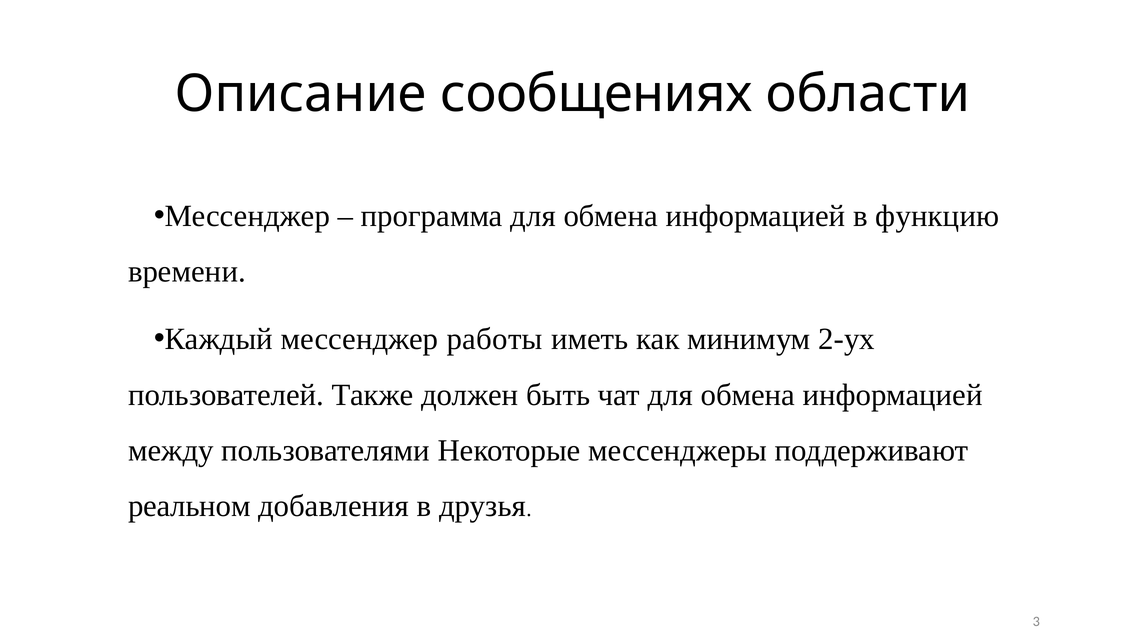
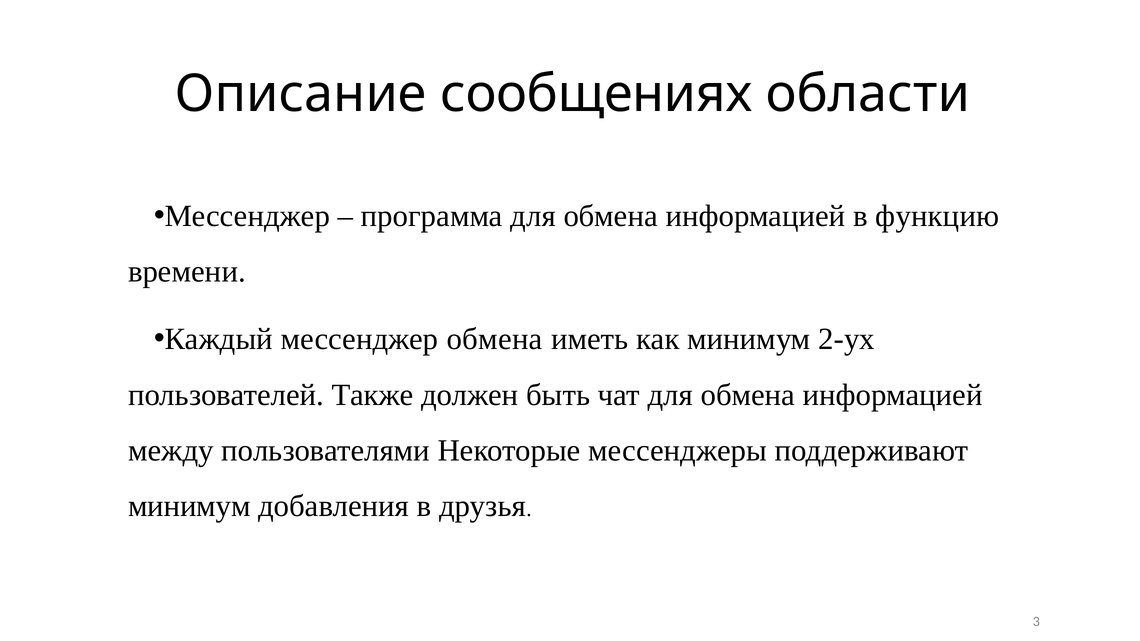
мессенджер работы: работы -> обмена
реальном at (189, 506): реальном -> минимум
